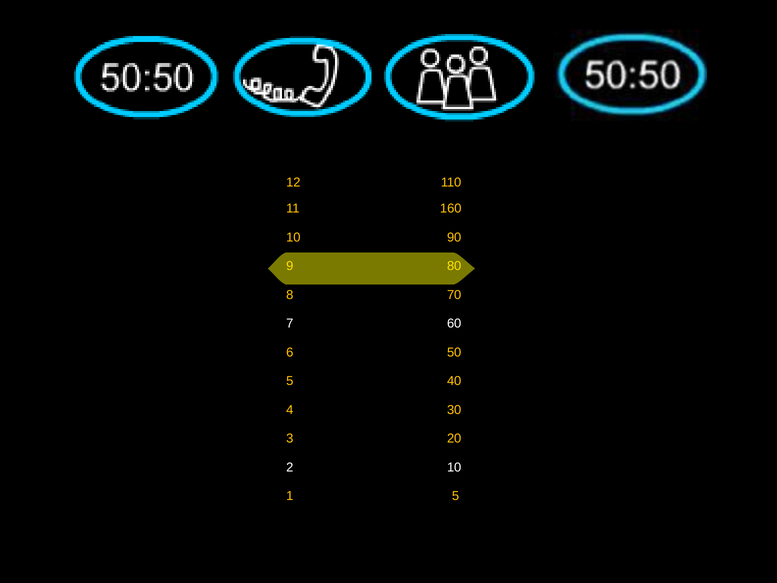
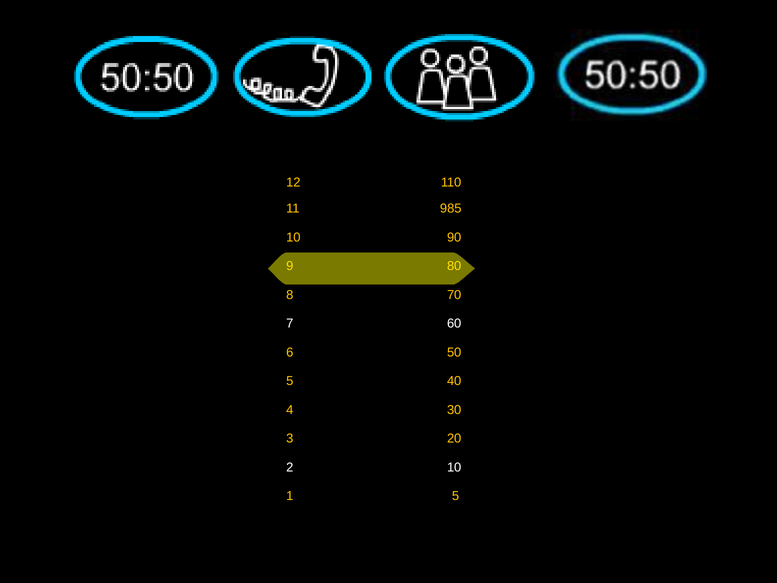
160: 160 -> 985
